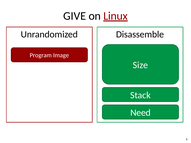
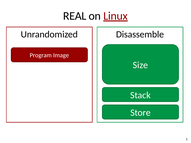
GIVE: GIVE -> REAL
Need: Need -> Store
